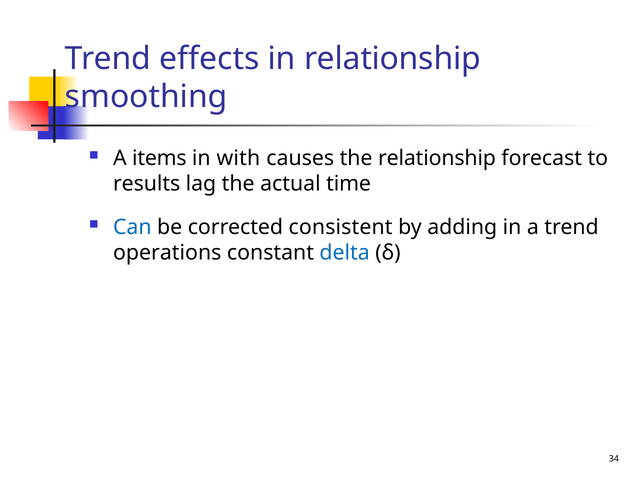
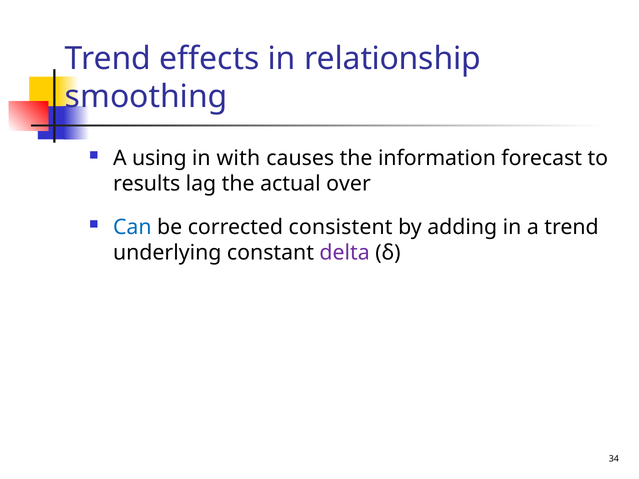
items: items -> using
the relationship: relationship -> information
time: time -> over
operations: operations -> underlying
delta colour: blue -> purple
